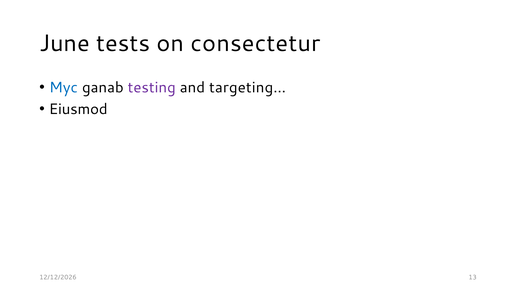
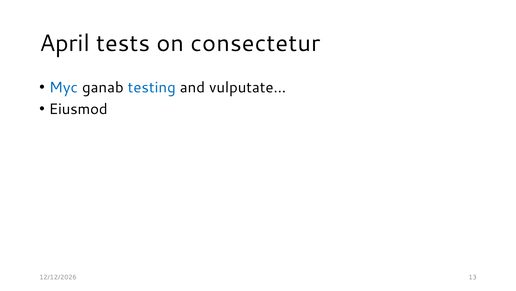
June: June -> April
testing colour: purple -> blue
targeting…: targeting… -> vulputate…
